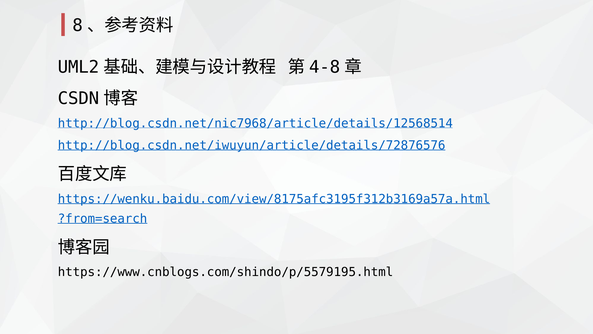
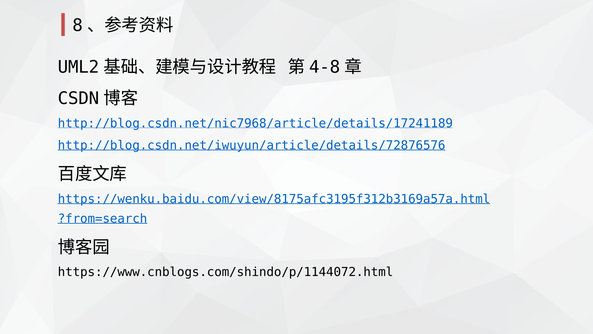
http://blog.csdn.net/nic7968/article/details/12568514: http://blog.csdn.net/nic7968/article/details/12568514 -> http://blog.csdn.net/nic7968/article/details/17241189
https://www.cnblogs.com/shindo/p/5579195.html: https://www.cnblogs.com/shindo/p/5579195.html -> https://www.cnblogs.com/shindo/p/1144072.html
